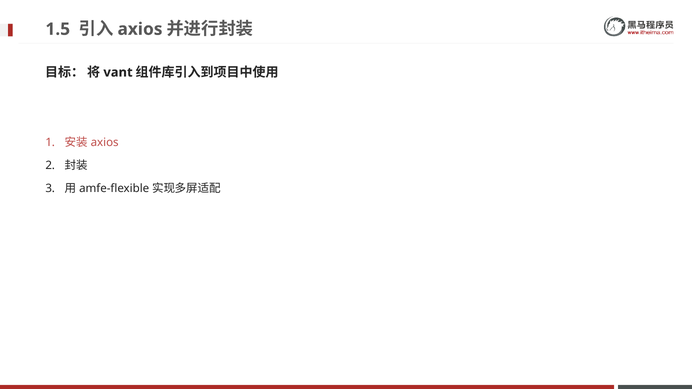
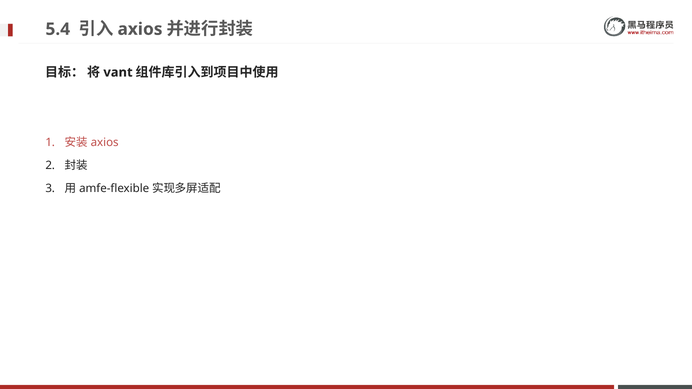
1.5: 1.5 -> 5.4
